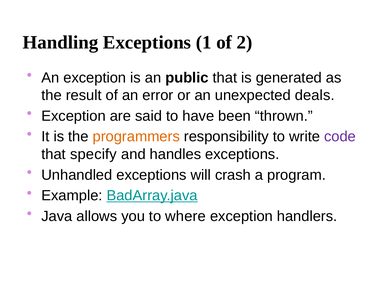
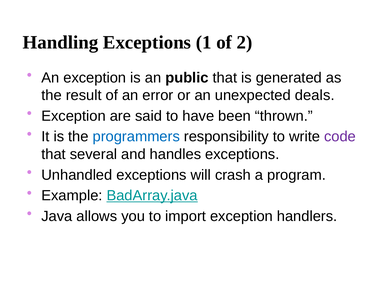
programmers colour: orange -> blue
specify: specify -> several
where: where -> import
